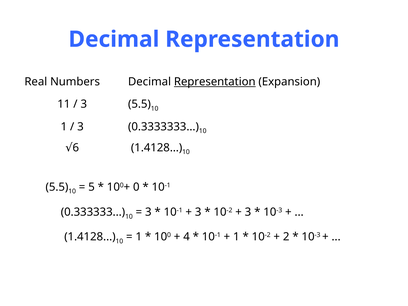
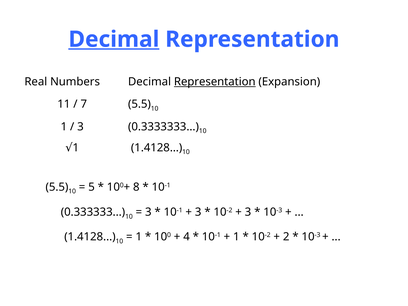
Decimal at (114, 39) underline: none -> present
3 at (84, 104): 3 -> 7
6 at (76, 148): 6 -> 1
0: 0 -> 8
